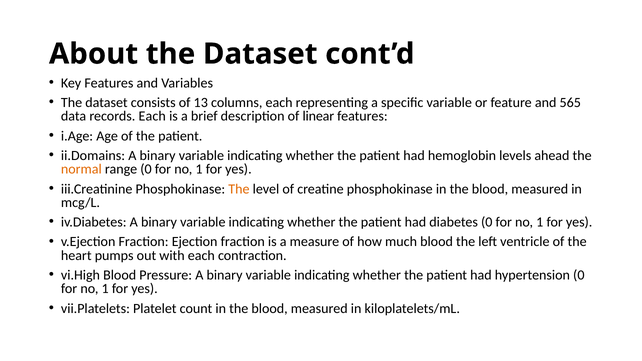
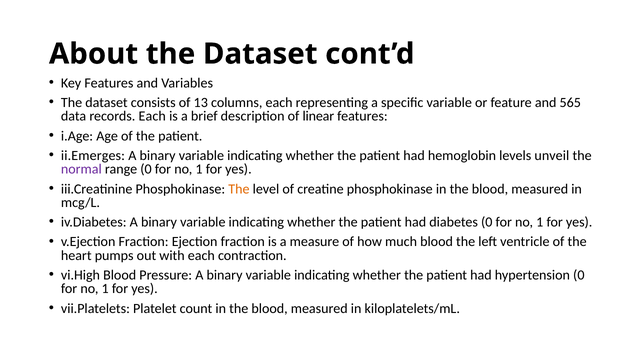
ii.Domains: ii.Domains -> ii.Emerges
ahead: ahead -> unveil
normal colour: orange -> purple
